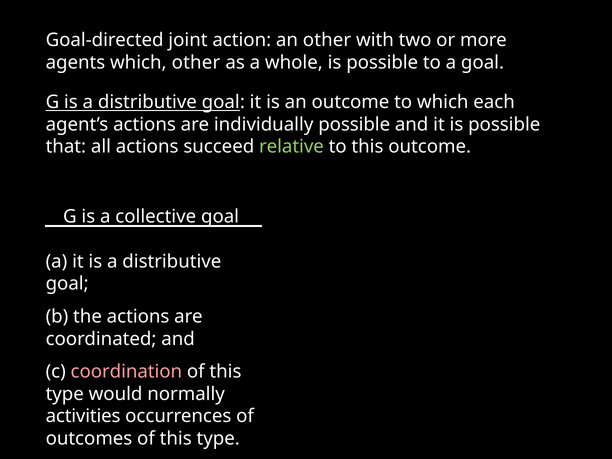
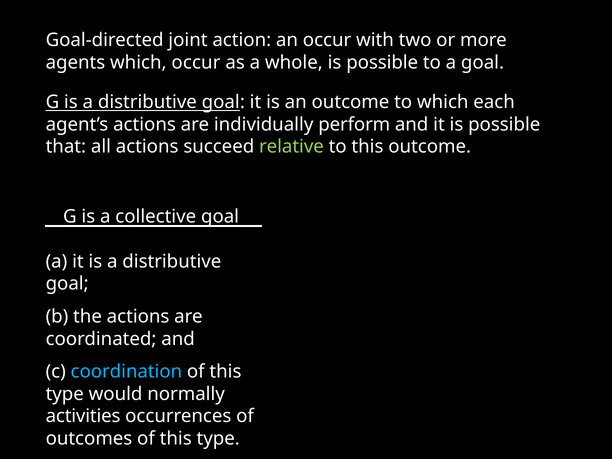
an other: other -> occur
which other: other -> occur
individually possible: possible -> perform
coordination colour: pink -> light blue
